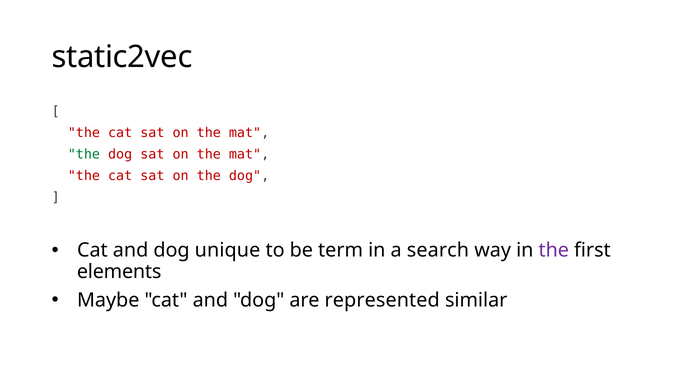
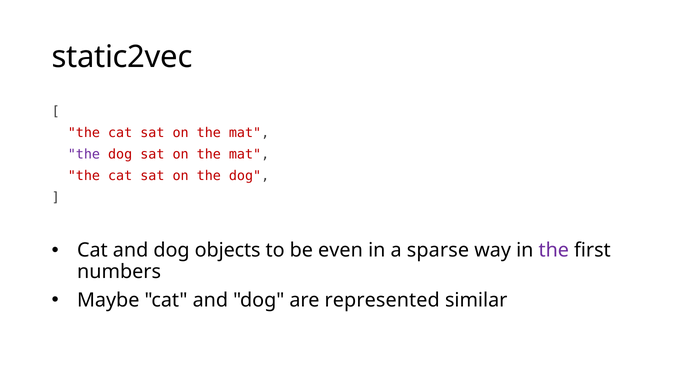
the at (84, 154) colour: green -> purple
unique: unique -> objects
term: term -> even
search: search -> sparse
elements: elements -> numbers
